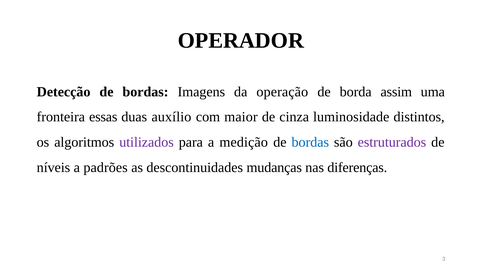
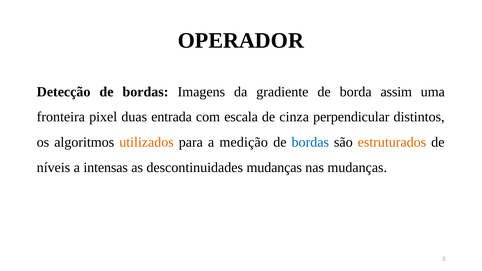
operação: operação -> gradiente
essas: essas -> pixel
auxílio: auxílio -> entrada
maior: maior -> escala
luminosidade: luminosidade -> perpendicular
utilizados colour: purple -> orange
estruturados colour: purple -> orange
padrões: padrões -> intensas
nas diferenças: diferenças -> mudanças
